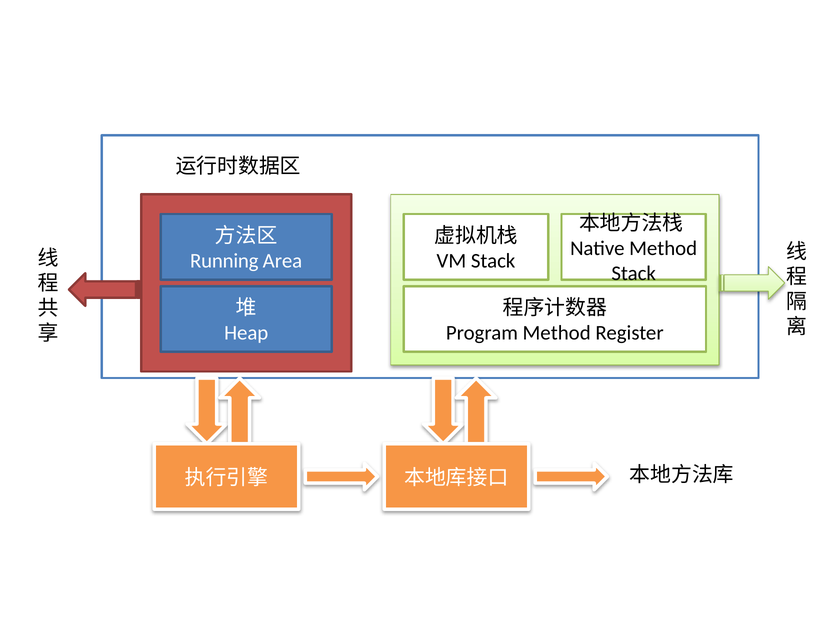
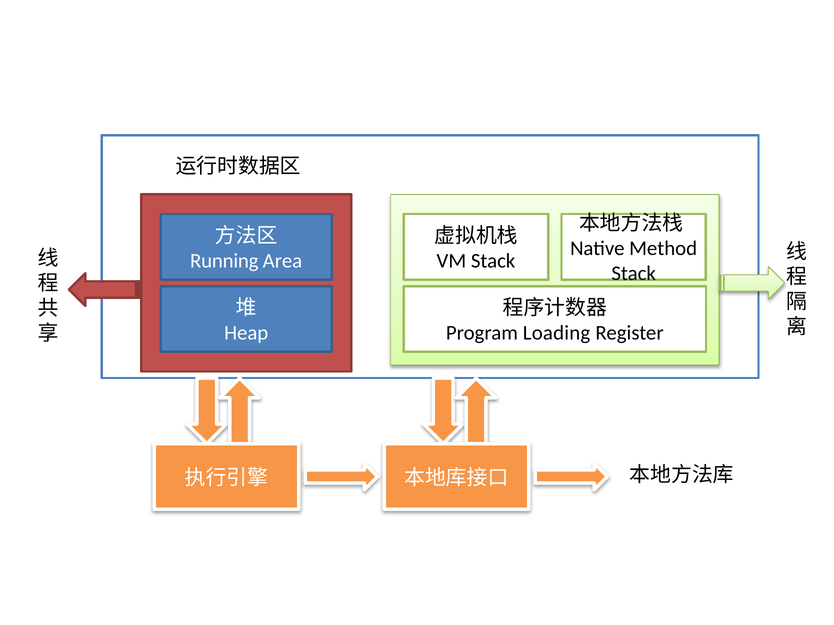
Program Method: Method -> Loading
